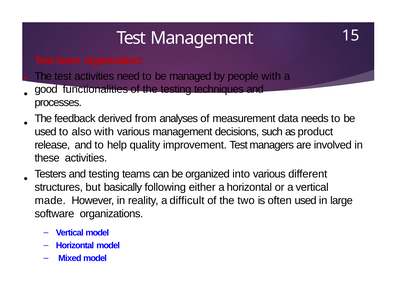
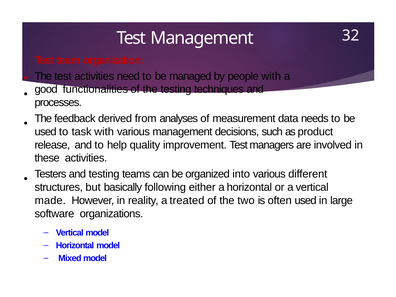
15: 15 -> 32
also: also -> task
difficult: difficult -> treated
